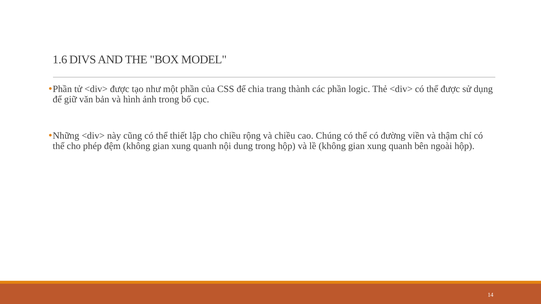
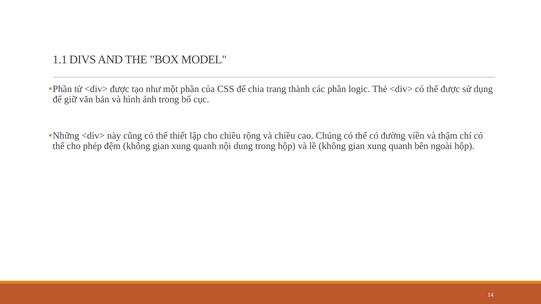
1.6: 1.6 -> 1.1
